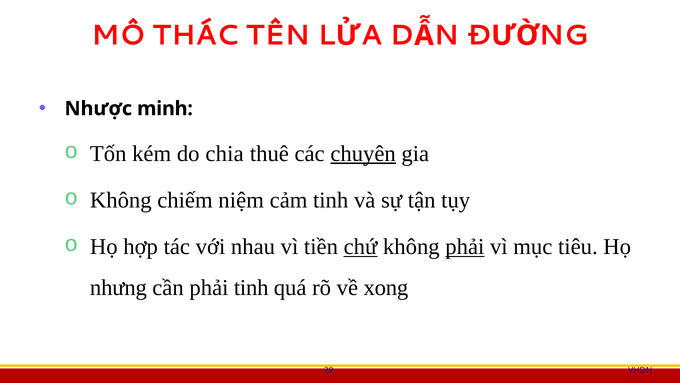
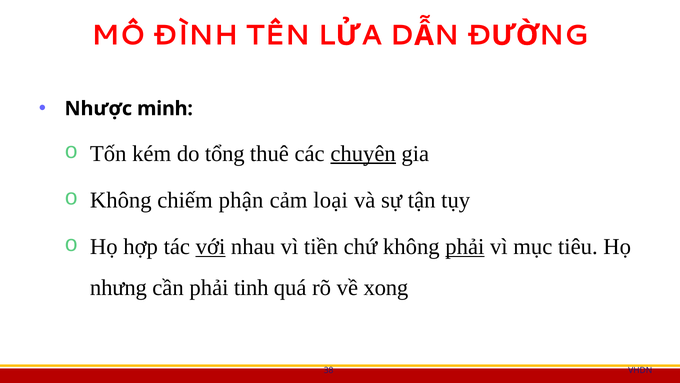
THÁC: THÁC -> ĐÌNH
chia: chia -> tổng
niệm: niệm -> phận
cảm tinh: tinh -> loại
với underline: none -> present
chứ underline: present -> none
